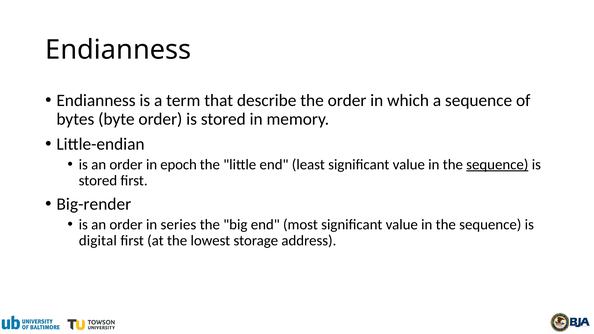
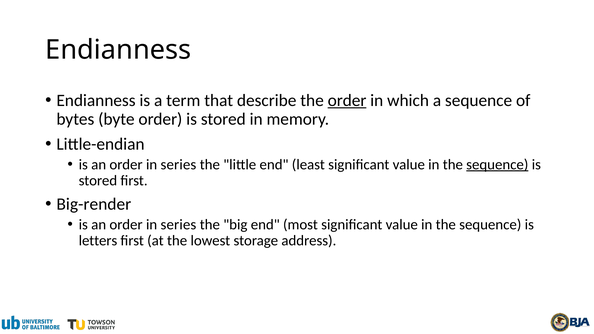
order at (347, 100) underline: none -> present
epoch at (179, 165): epoch -> series
digital: digital -> letters
